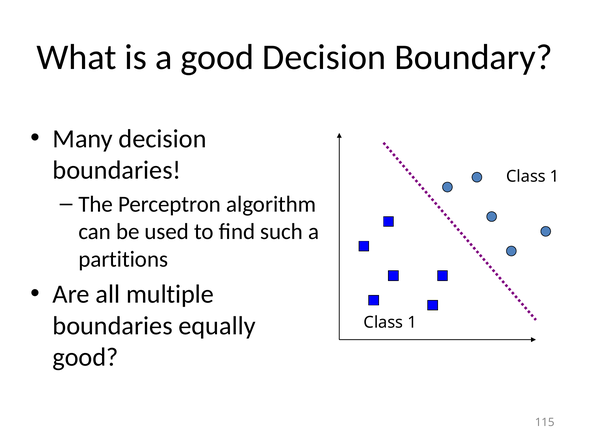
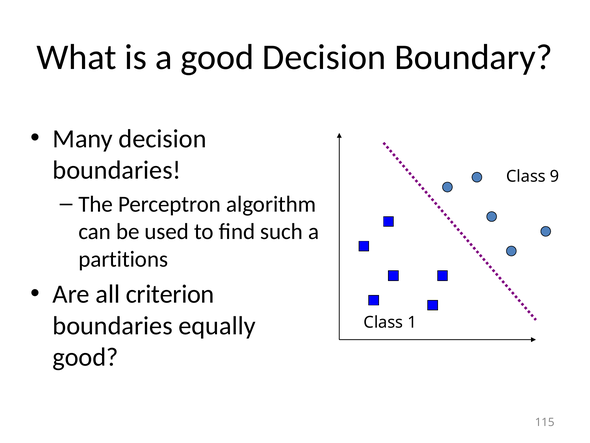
1 at (555, 176): 1 -> 9
multiple: multiple -> criterion
